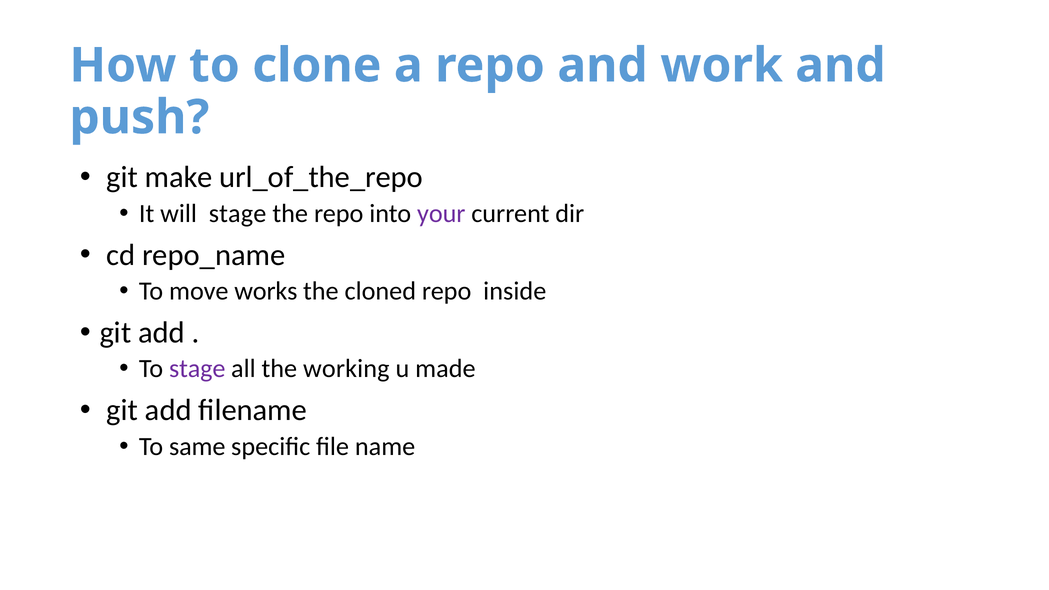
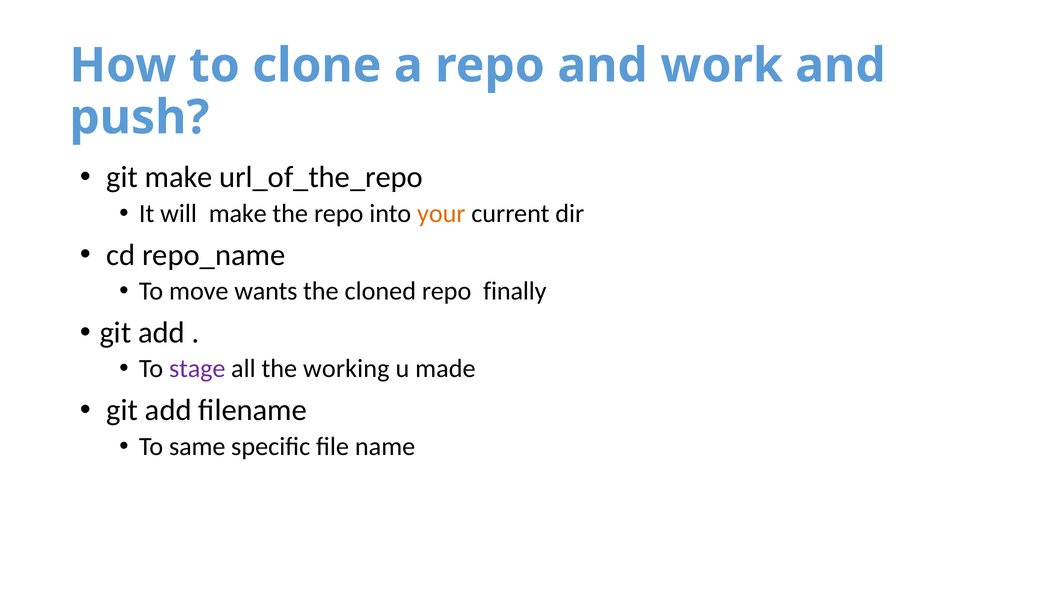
will stage: stage -> make
your colour: purple -> orange
works: works -> wants
inside: inside -> finally
